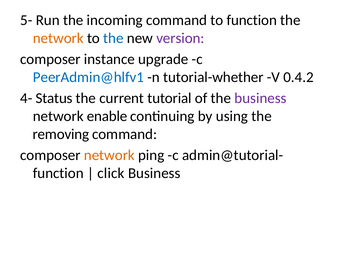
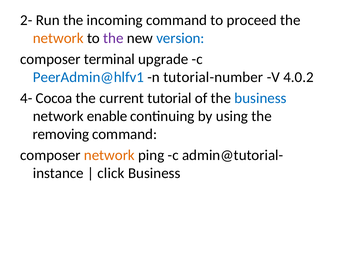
5-: 5- -> 2-
to function: function -> proceed
the at (113, 38) colour: blue -> purple
version colour: purple -> blue
instance: instance -> terminal
tutorial-whether: tutorial-whether -> tutorial-number
0.4.2: 0.4.2 -> 4.0.2
Status: Status -> Cocoa
business at (261, 98) colour: purple -> blue
function at (58, 173): function -> instance
